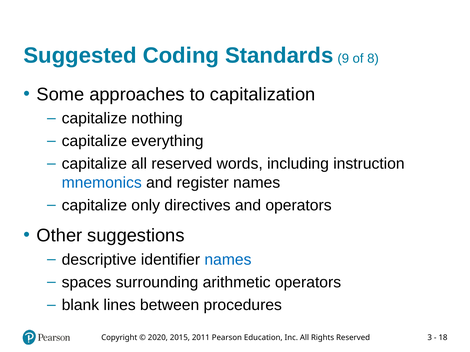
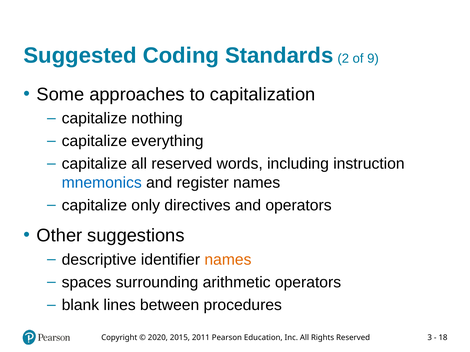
9: 9 -> 2
8: 8 -> 9
names at (228, 260) colour: blue -> orange
